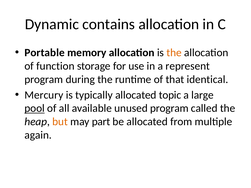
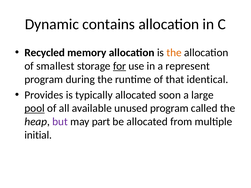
Portable: Portable -> Recycled
function: function -> smallest
for underline: none -> present
Mercury: Mercury -> Provides
topic: topic -> soon
but colour: orange -> purple
again: again -> initial
